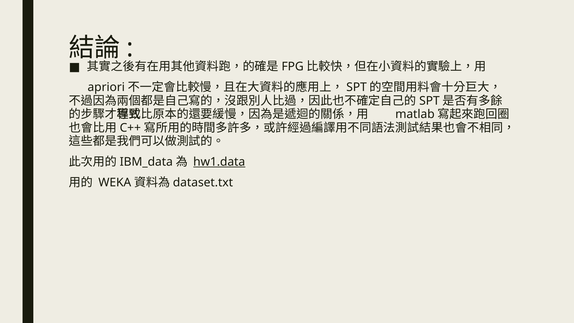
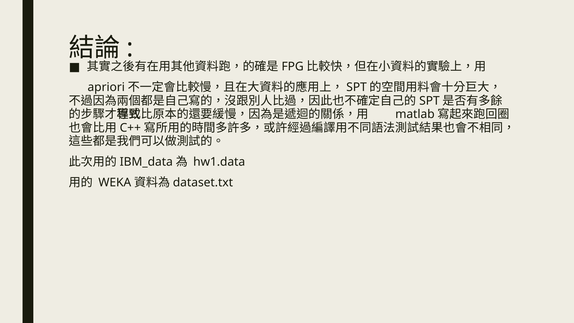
hw1.data underline: present -> none
